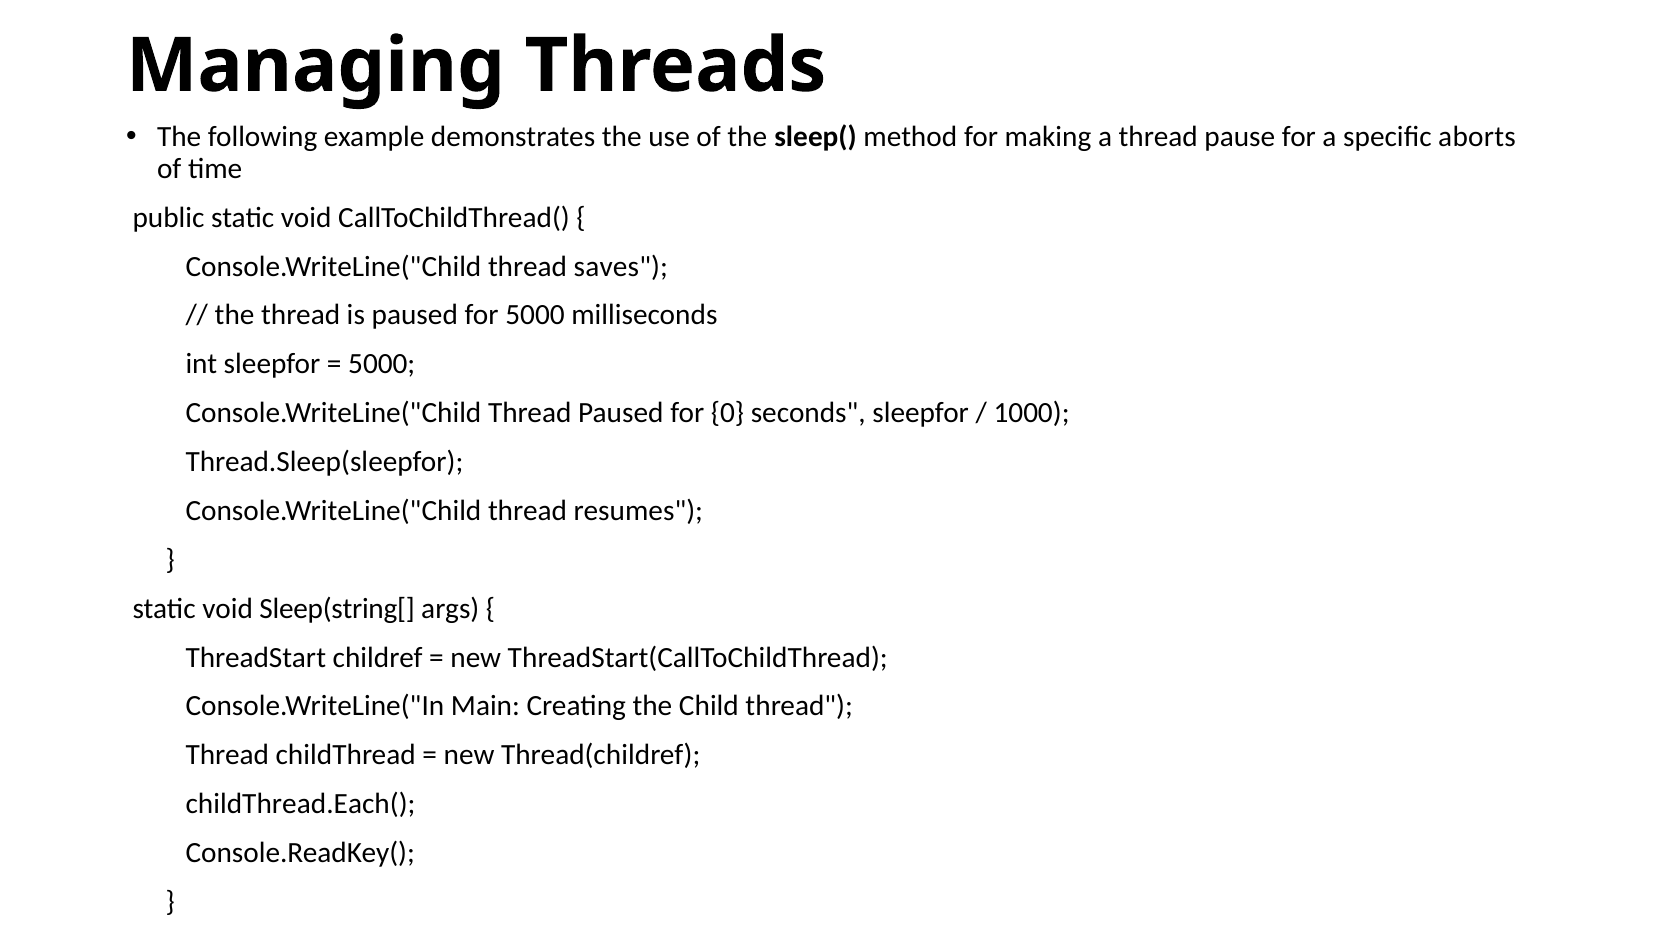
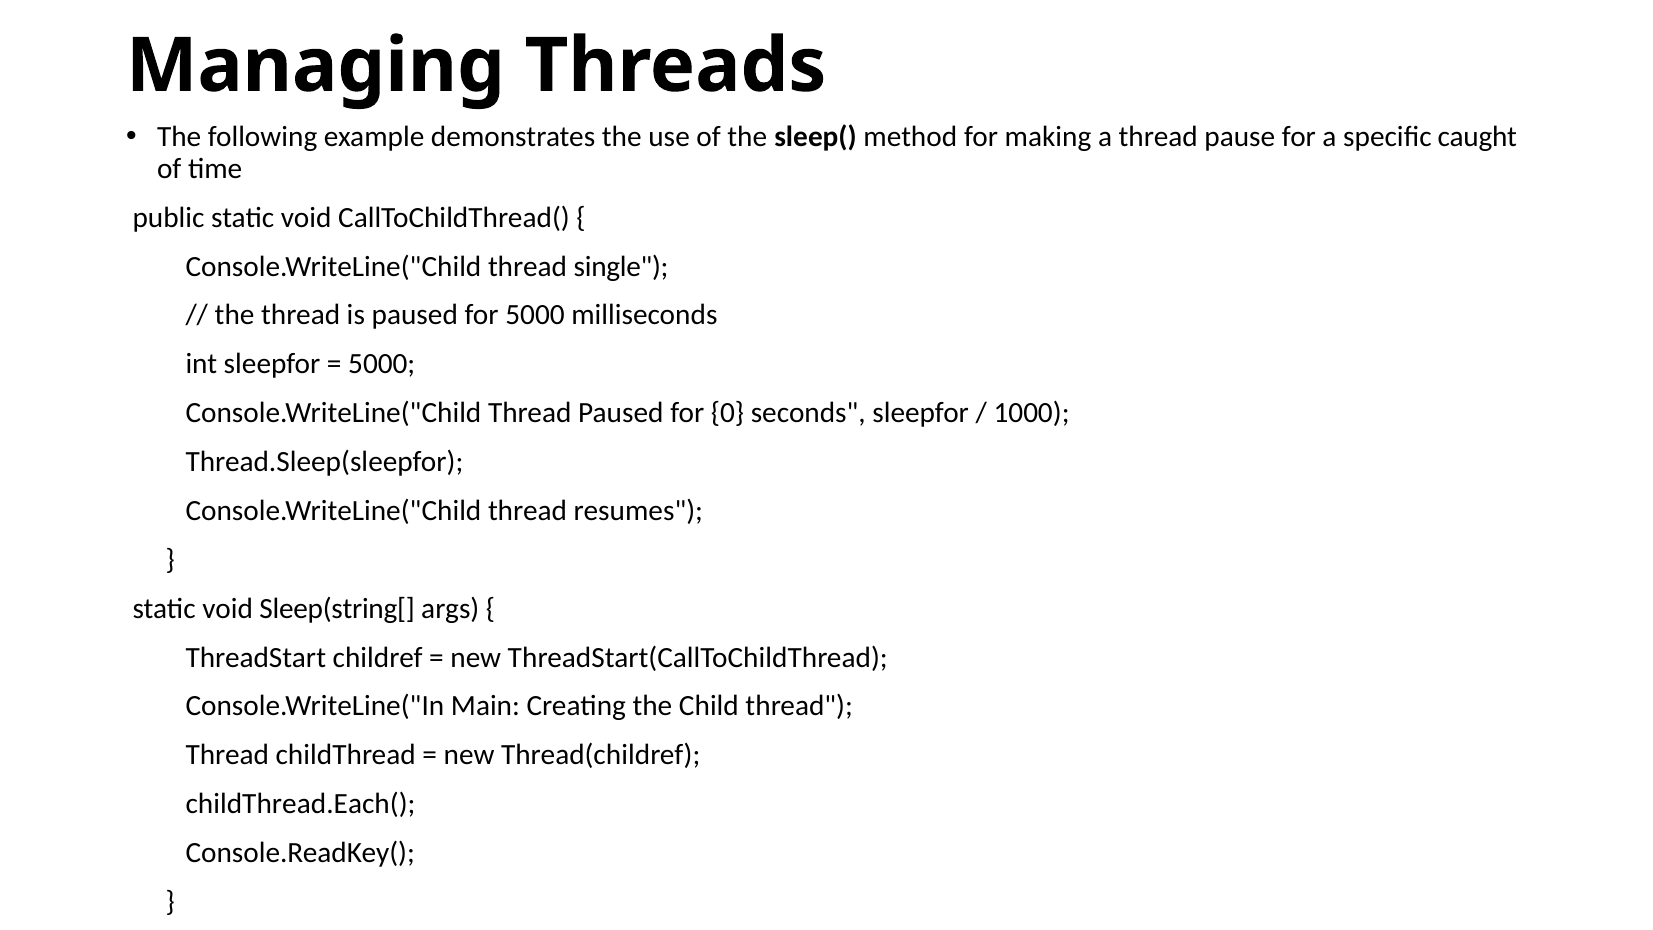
aborts: aborts -> caught
saves: saves -> single
